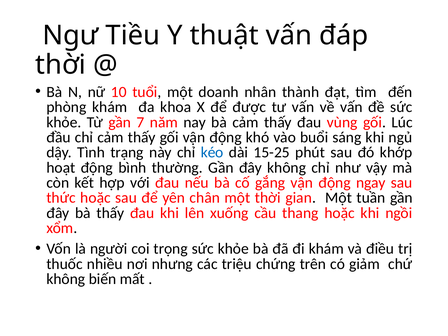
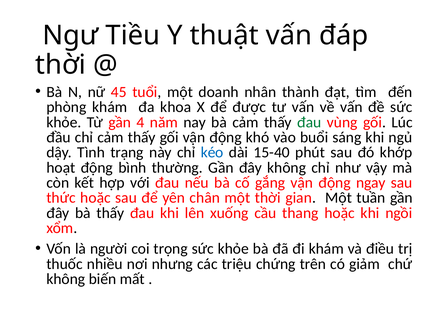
10: 10 -> 45
7: 7 -> 4
đau at (309, 122) colour: black -> green
15-25: 15-25 -> 15-40
